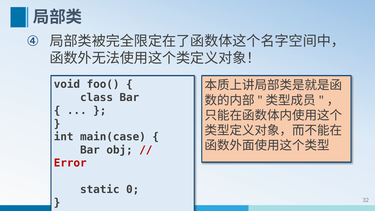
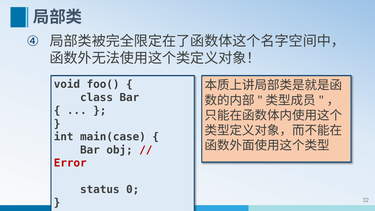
static: static -> status
